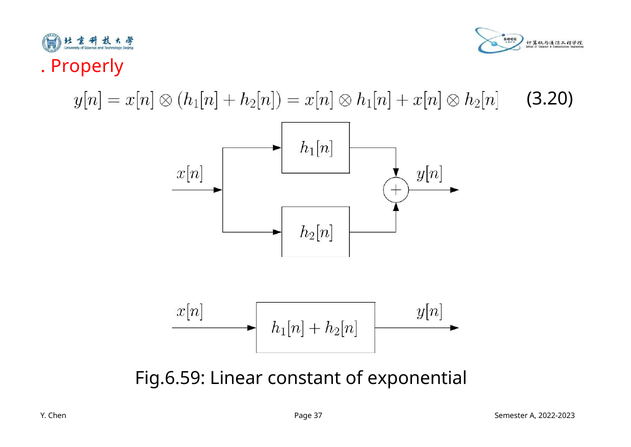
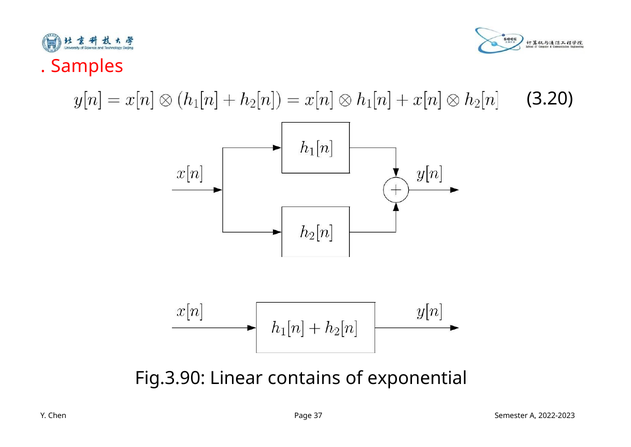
Properly: Properly -> Samples
Fig.6.59: Fig.6.59 -> Fig.3.90
constant: constant -> contains
